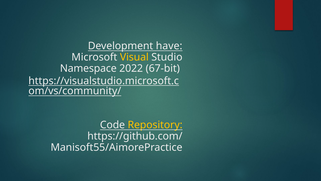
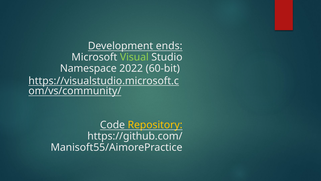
have: have -> ends
Visual colour: yellow -> light green
67-bit: 67-bit -> 60-bit
